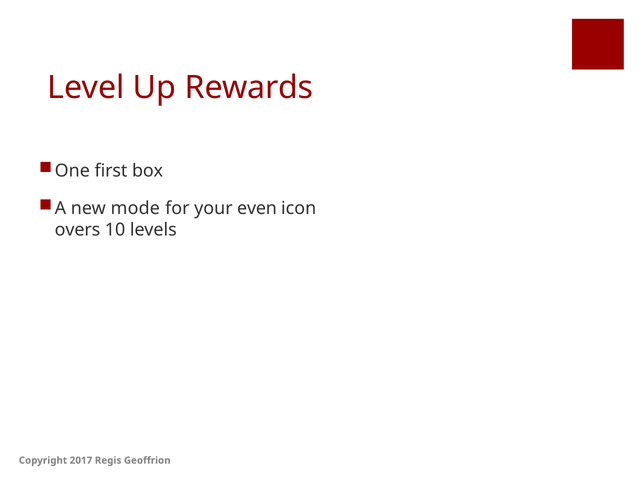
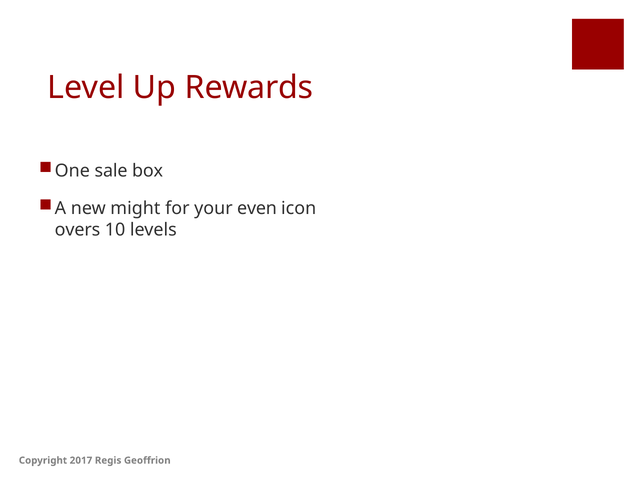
first: first -> sale
mode: mode -> might
